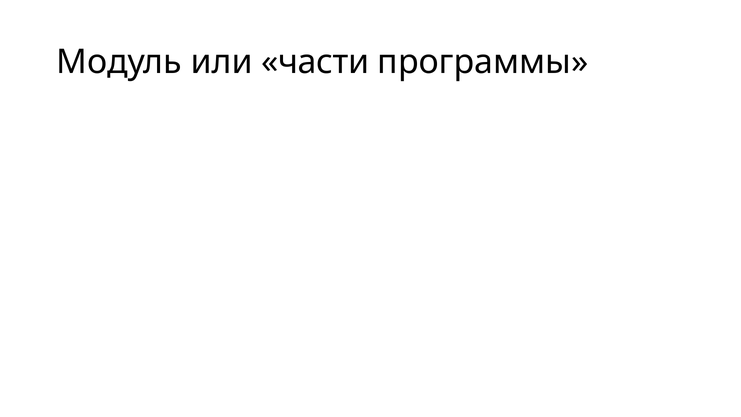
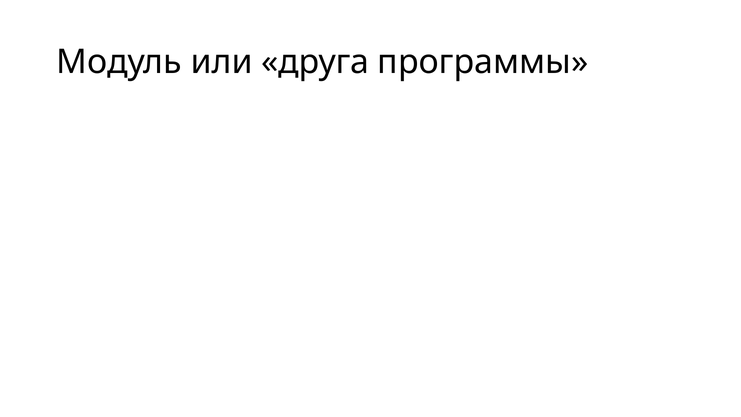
части: части -> друга
